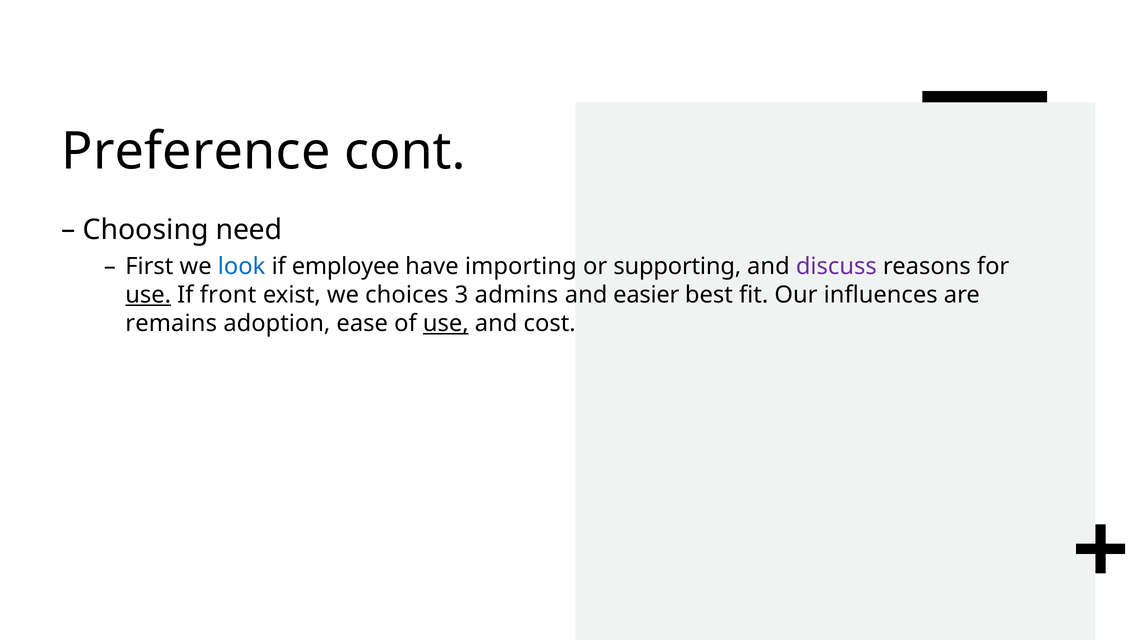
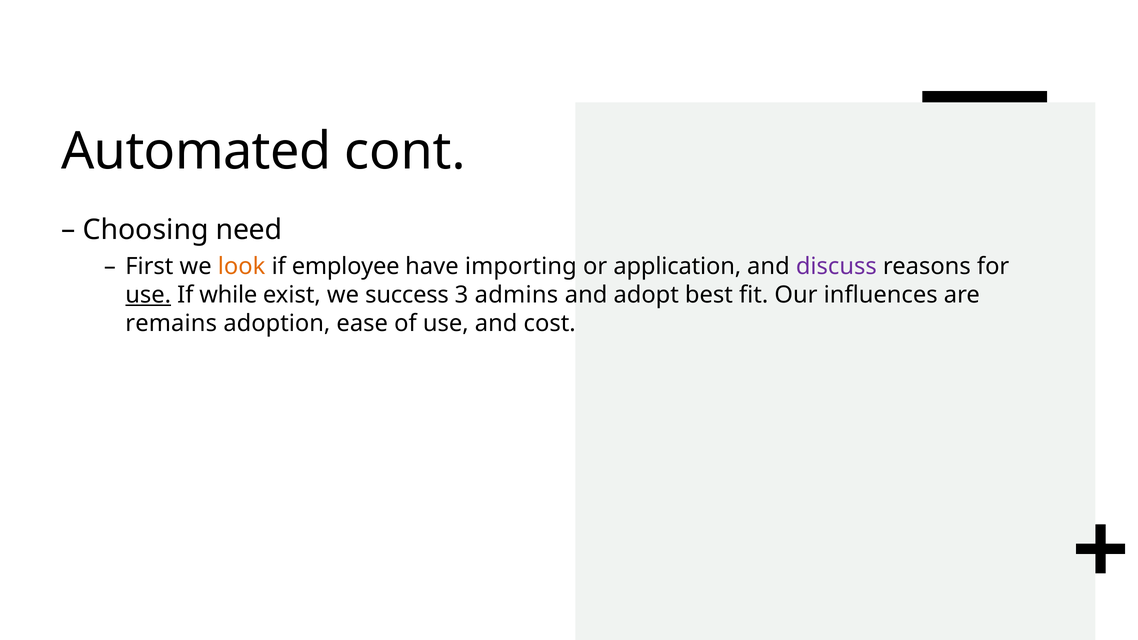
Preference: Preference -> Automated
look colour: blue -> orange
supporting: supporting -> application
front: front -> while
choices: choices -> success
easier: easier -> adopt
use at (446, 324) underline: present -> none
